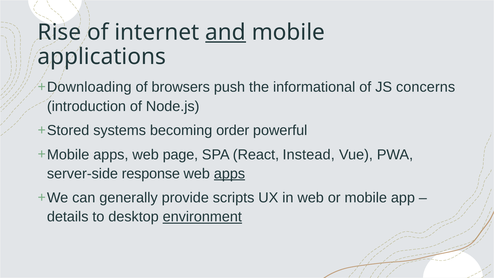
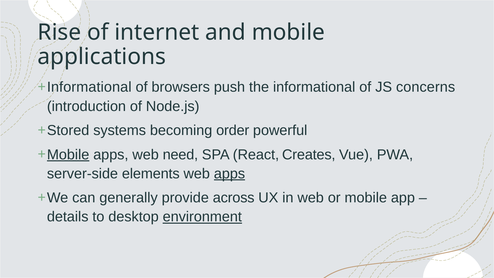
and underline: present -> none
Downloading at (89, 87): Downloading -> Informational
Mobile at (68, 155) underline: none -> present
page: page -> need
Instead: Instead -> Creates
response: response -> elements
scripts: scripts -> across
